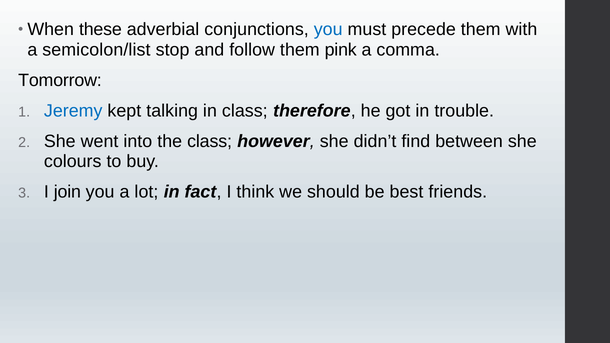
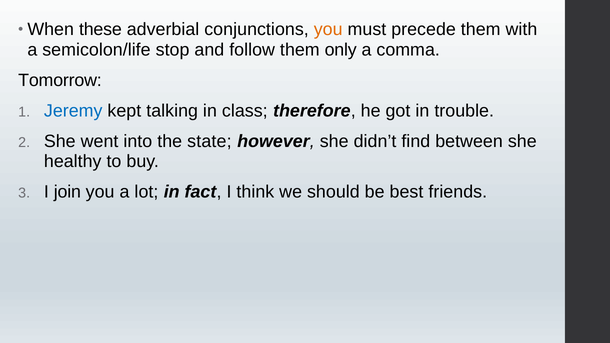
you at (328, 30) colour: blue -> orange
semicolon/list: semicolon/list -> semicolon/life
pink: pink -> only
the class: class -> state
colours: colours -> healthy
